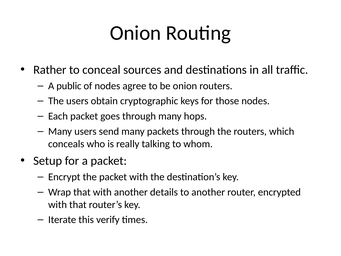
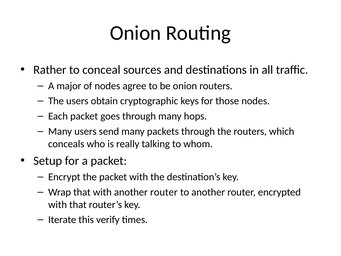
public: public -> major
with another details: details -> router
